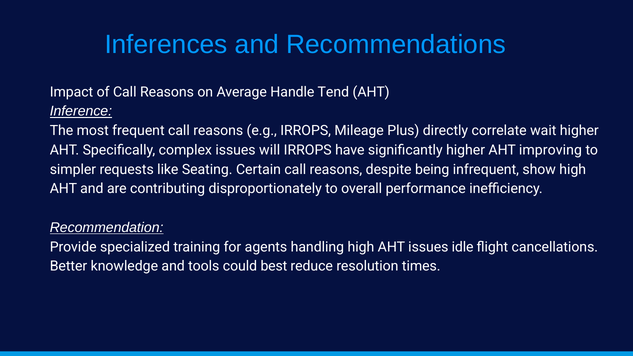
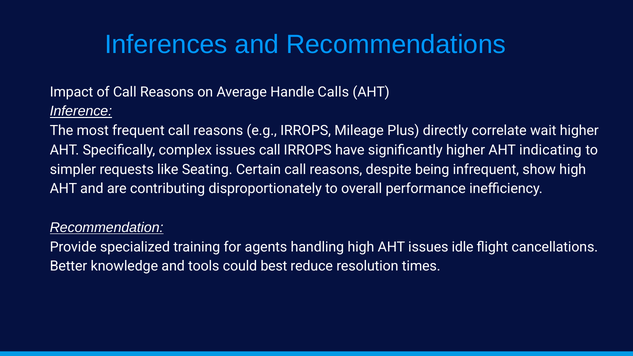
Tend: Tend -> Calls
issues will: will -> call
improving: improving -> indicating
